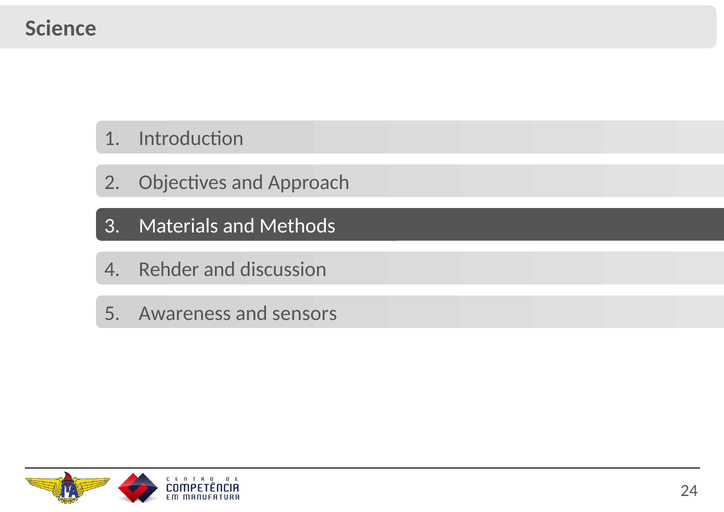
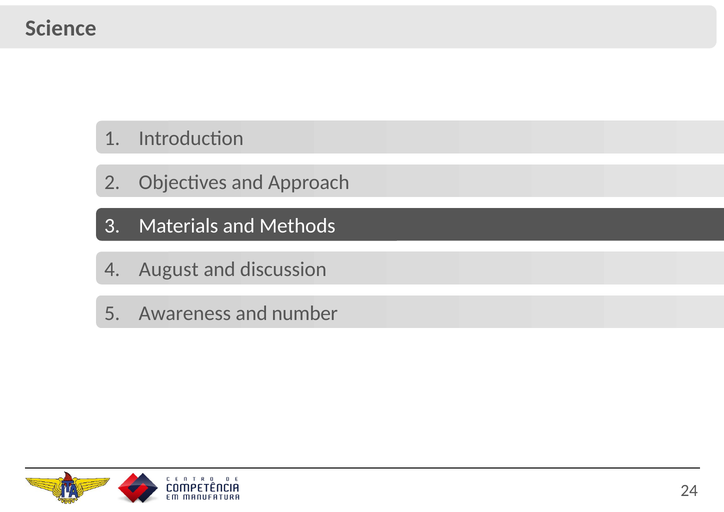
Rehder: Rehder -> August
sensors: sensors -> number
